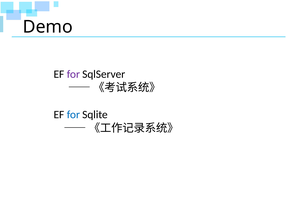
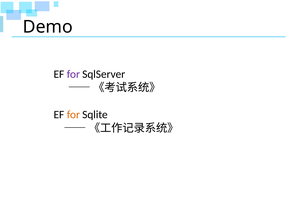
for at (73, 115) colour: blue -> orange
